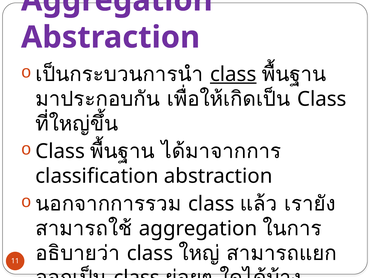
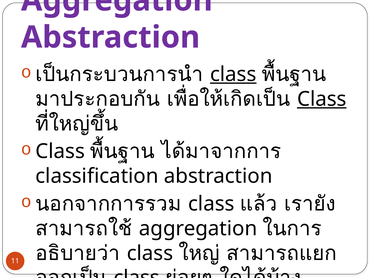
Class at (322, 99) underline: none -> present
